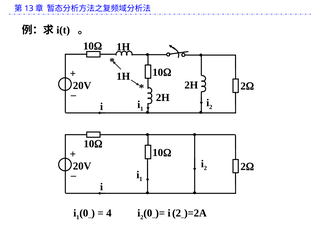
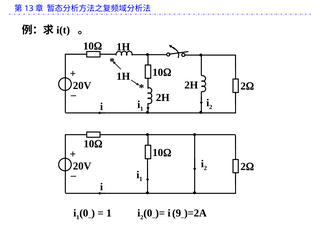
4 at (109, 213): 4 -> 1
2 at (177, 213): 2 -> 9
